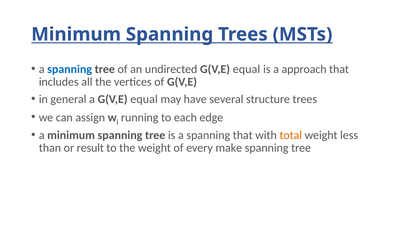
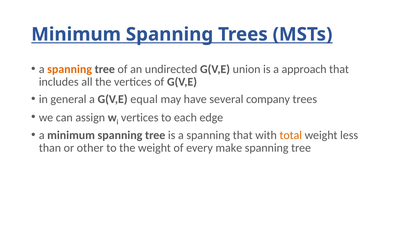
spanning at (70, 69) colour: blue -> orange
undirected G(V,E equal: equal -> union
structure: structure -> company
running at (140, 118): running -> vertices
result: result -> other
